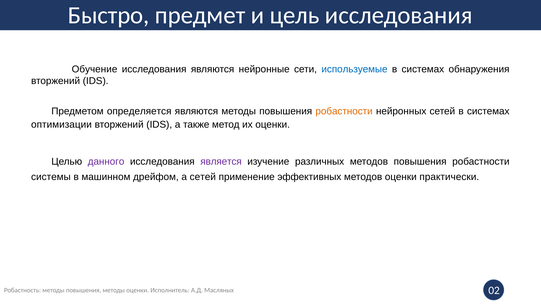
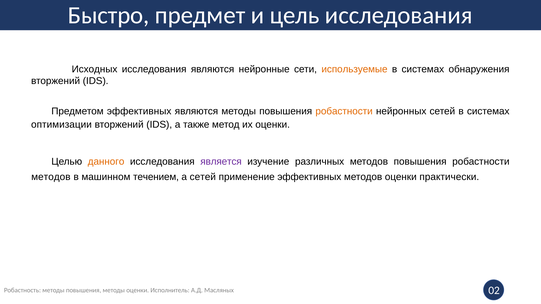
Обучение: Обучение -> Исходных
используемые colour: blue -> orange
Предметом определяется: определяется -> эффективных
данного colour: purple -> orange
системы at (51, 177): системы -> методов
дрейфом: дрейфом -> течением
